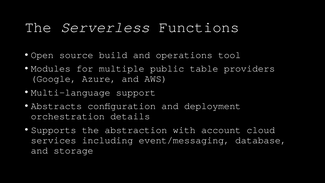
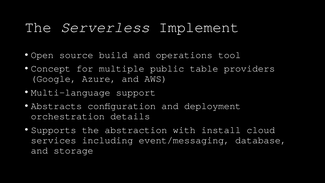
Functions: Functions -> Implement
Modules: Modules -> Concept
account: account -> install
